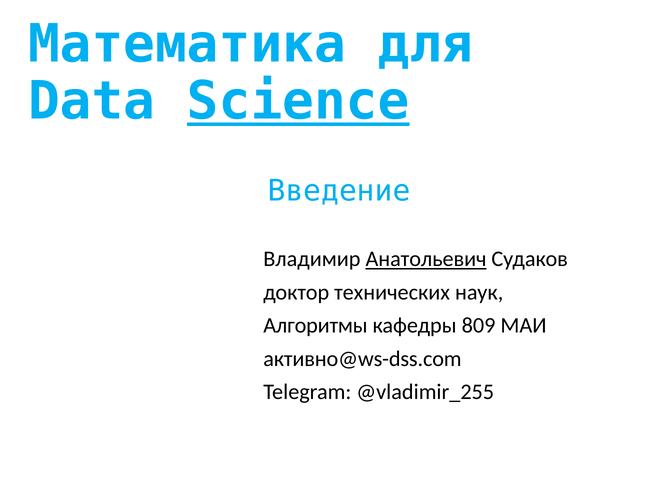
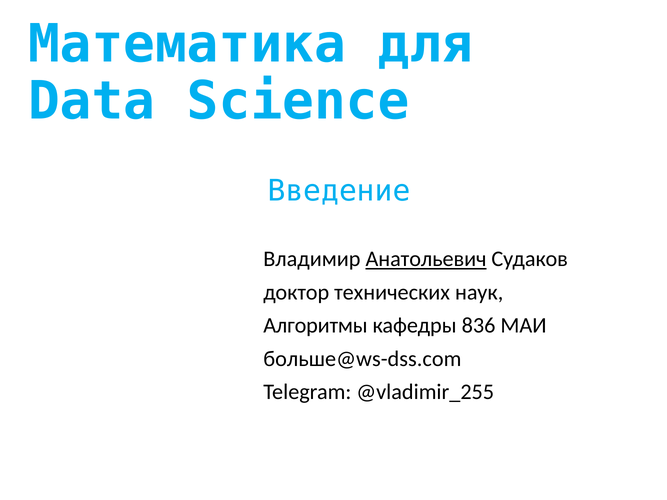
Science underline: present -> none
809: 809 -> 836
активно@ws-dss.com: активно@ws-dss.com -> больше@ws-dss.com
